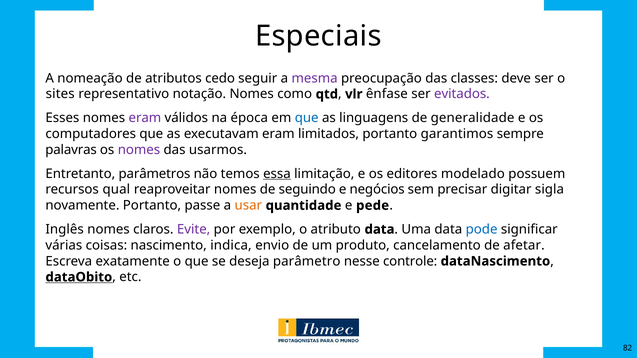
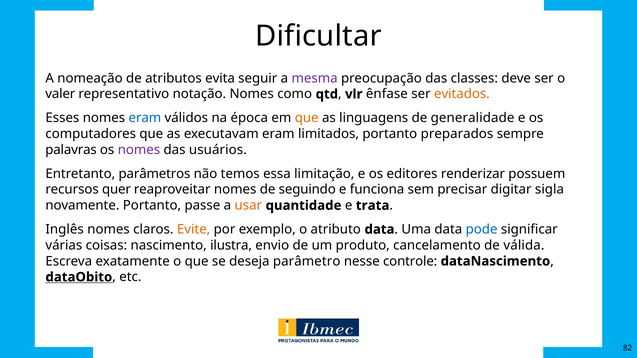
Especiais: Especiais -> Dificultar
cedo: cedo -> evita
sites: sites -> valer
evitados colour: purple -> orange
eram at (145, 118) colour: purple -> blue
que at (307, 118) colour: blue -> orange
garantimos: garantimos -> preparados
usarmos: usarmos -> usuários
essa underline: present -> none
modelado: modelado -> renderizar
qual: qual -> quer
negócios: negócios -> funciona
pede: pede -> trata
Evite colour: purple -> orange
indica: indica -> ilustra
afetar: afetar -> válida
